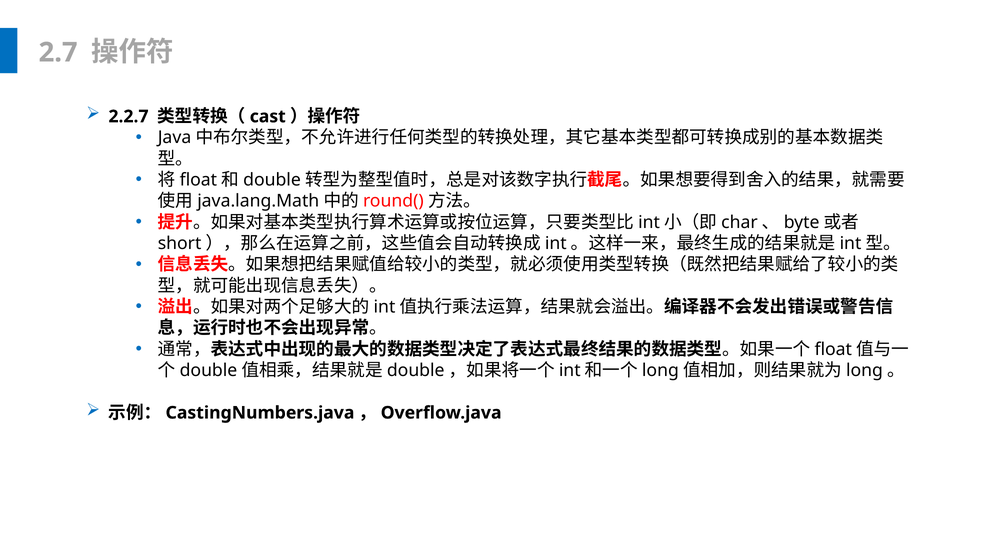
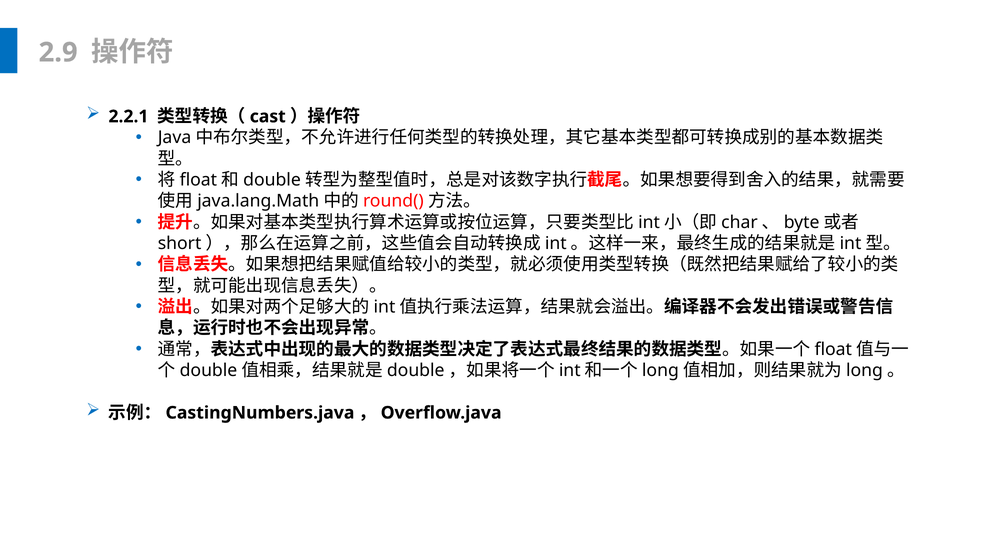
2.7: 2.7 -> 2.9
2.2.7: 2.2.7 -> 2.2.1
